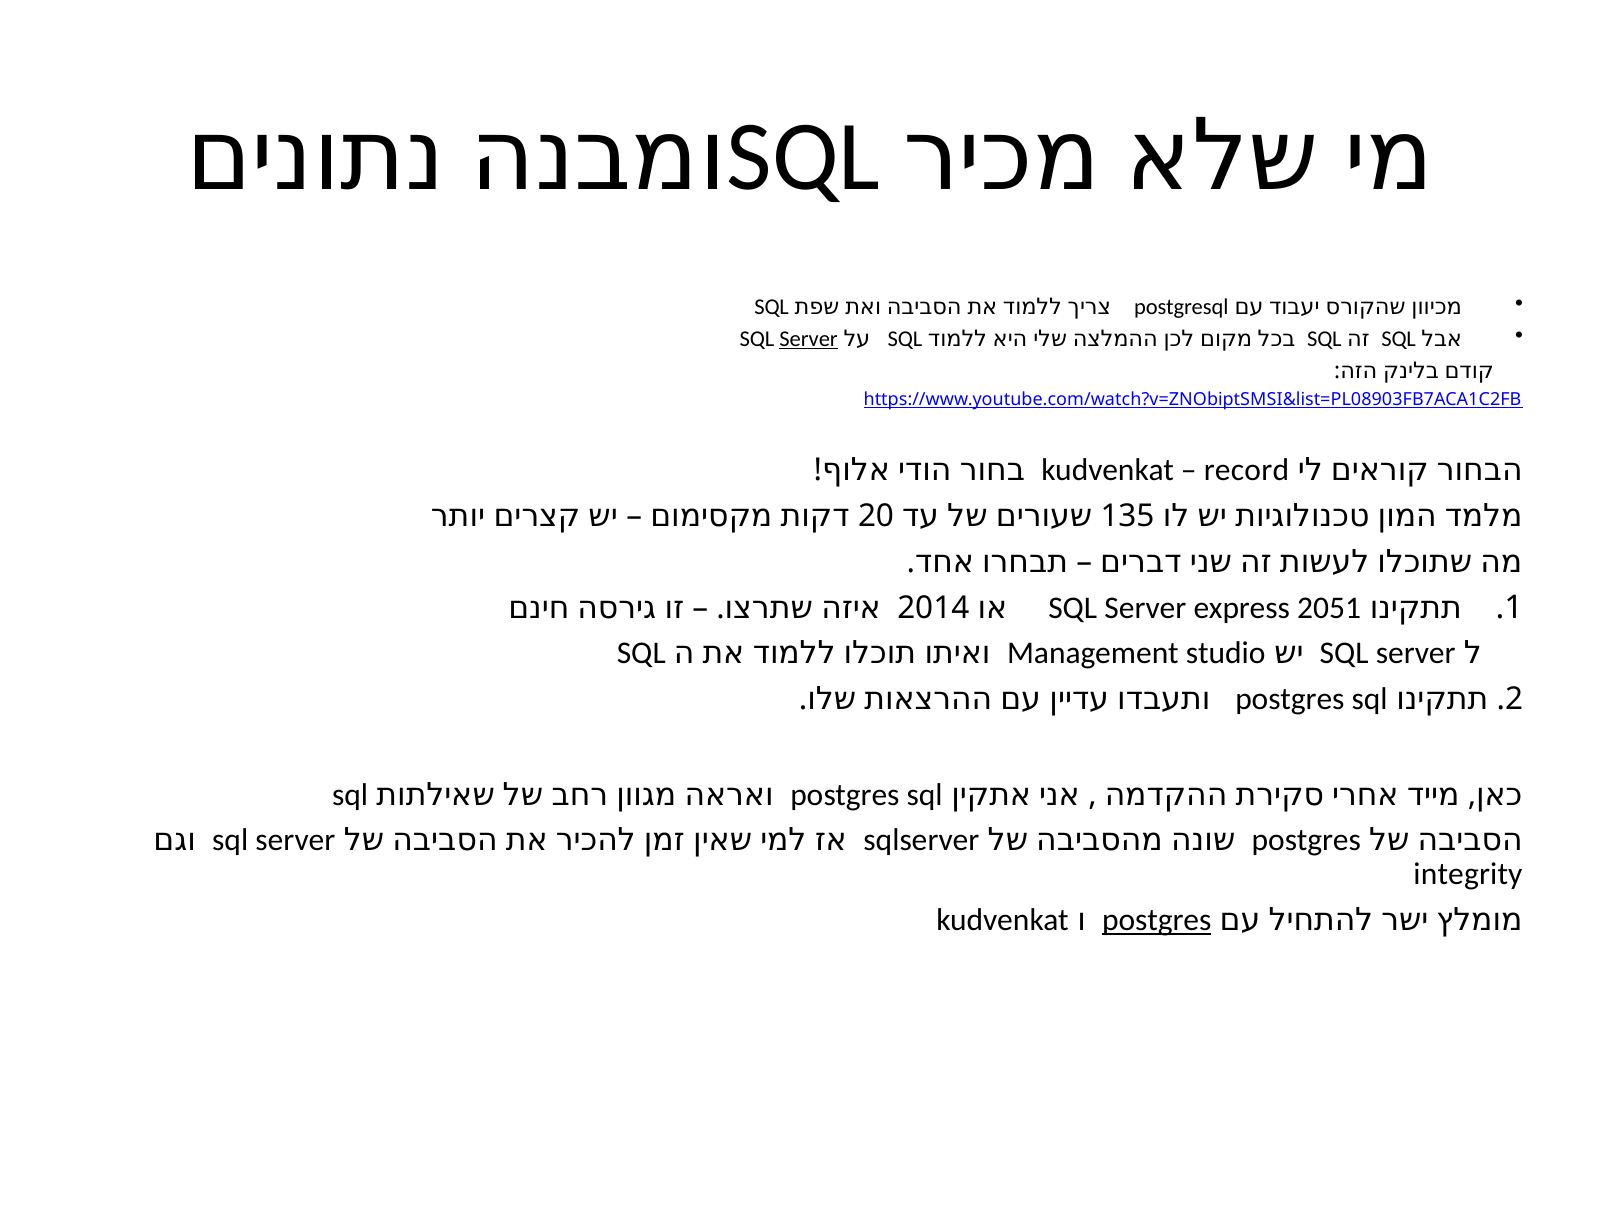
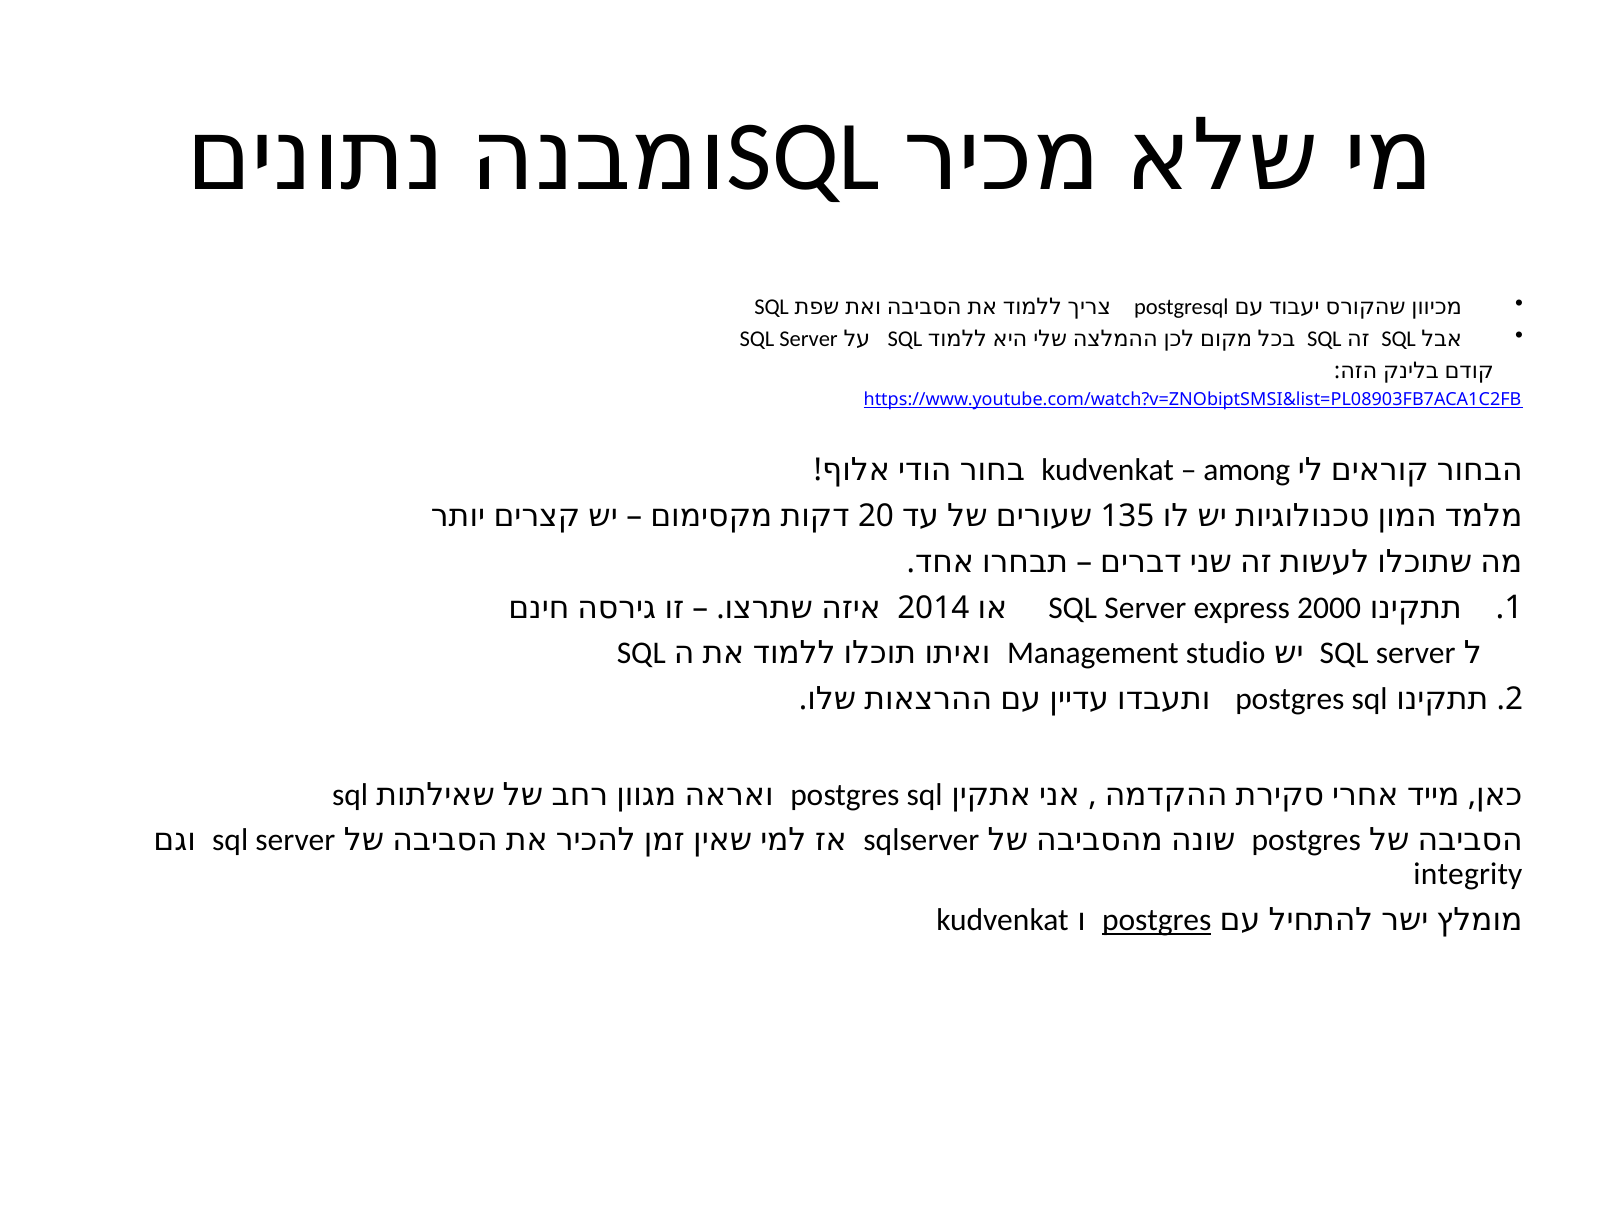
Server at (809, 339) underline: present -> none
record: record -> among
2051: 2051 -> 2000
